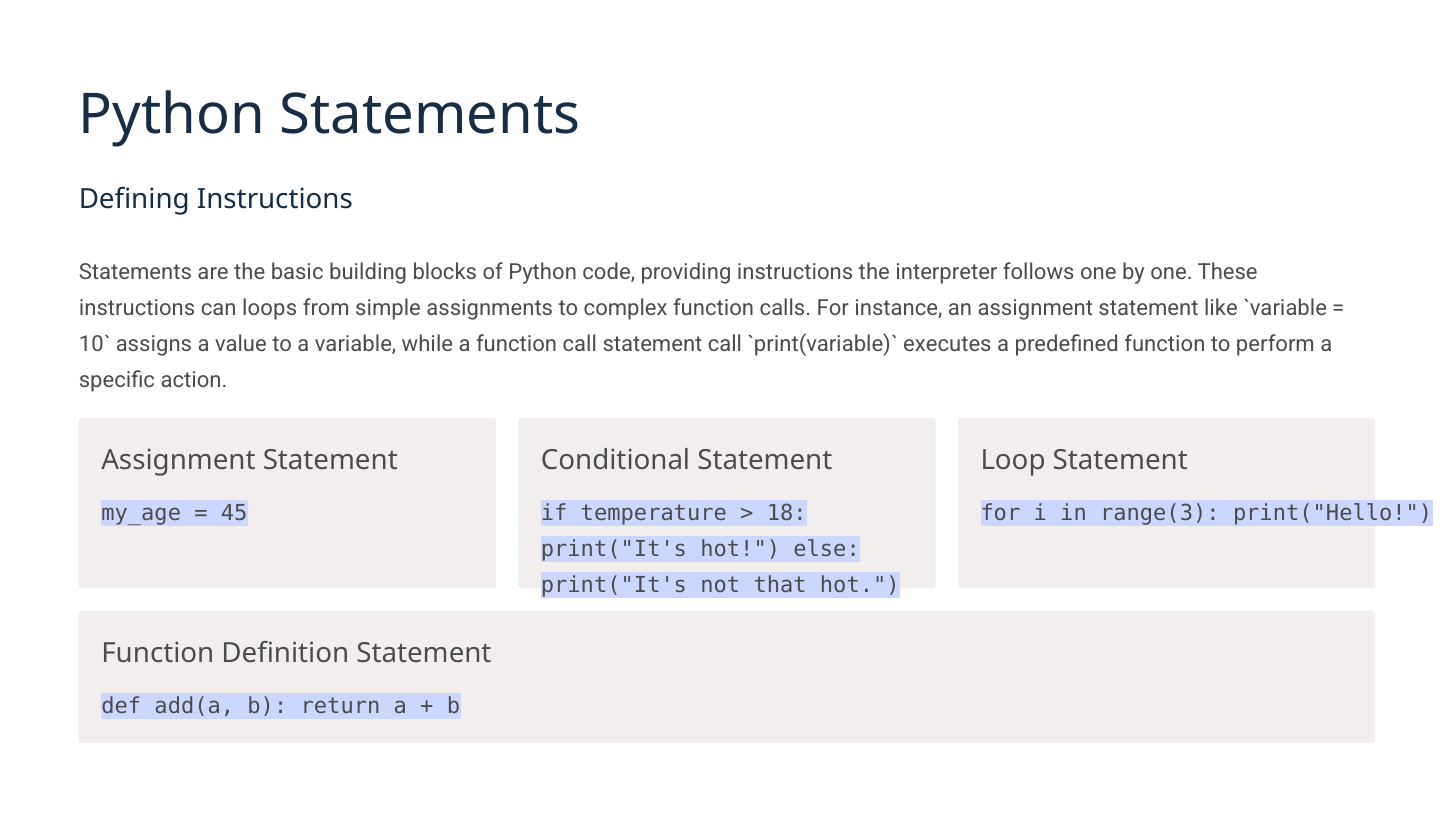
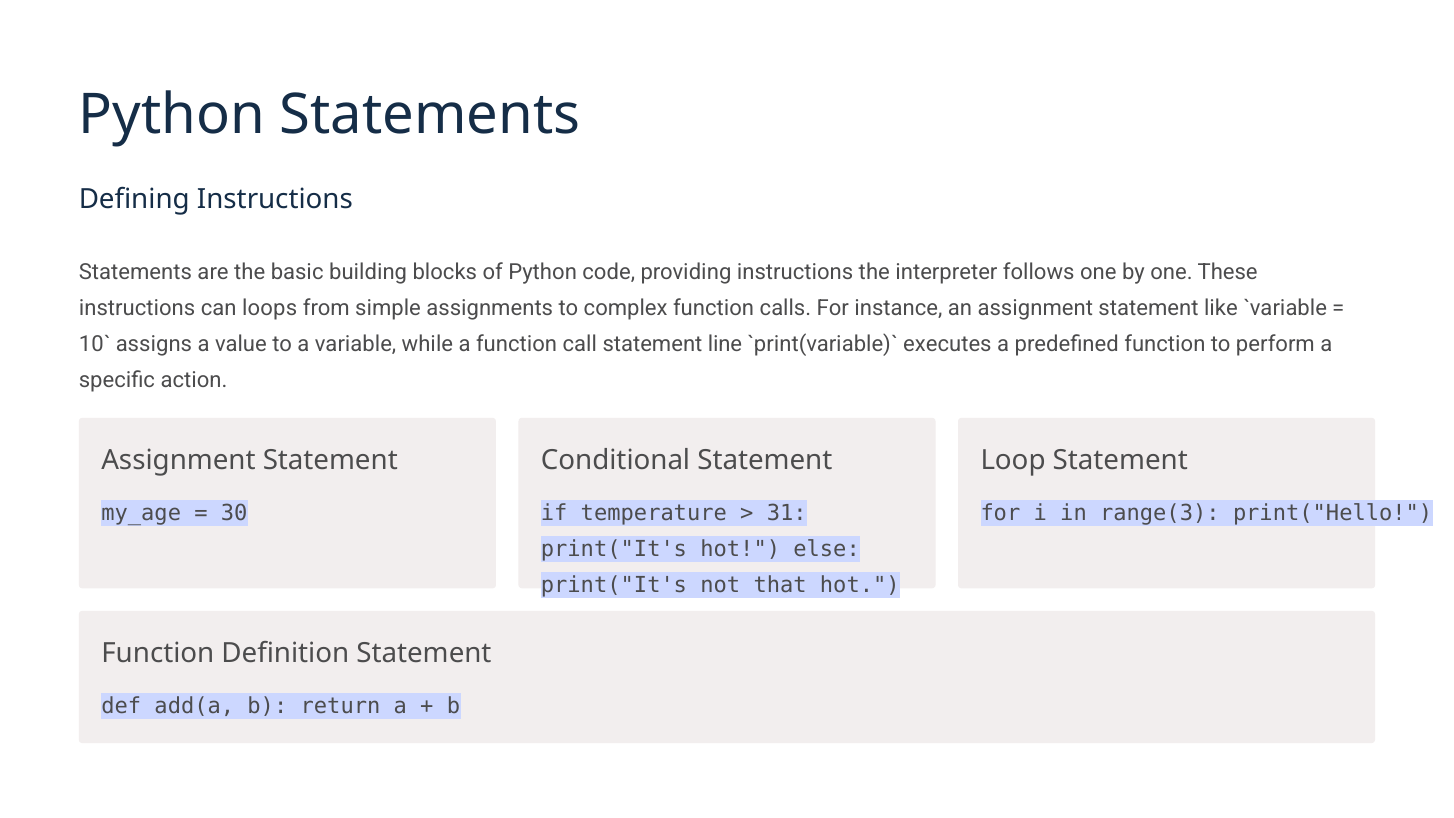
statement call: call -> line
45: 45 -> 30
18: 18 -> 31
